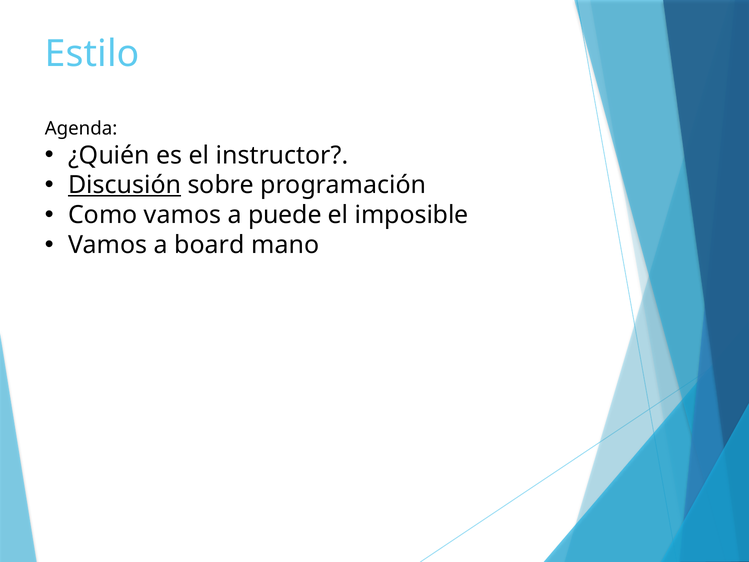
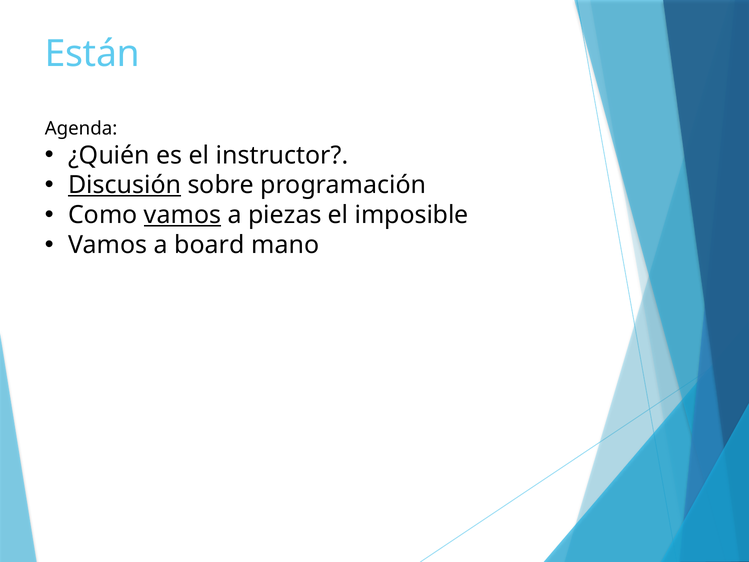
Estilo: Estilo -> Están
vamos at (183, 215) underline: none -> present
puede: puede -> piezas
